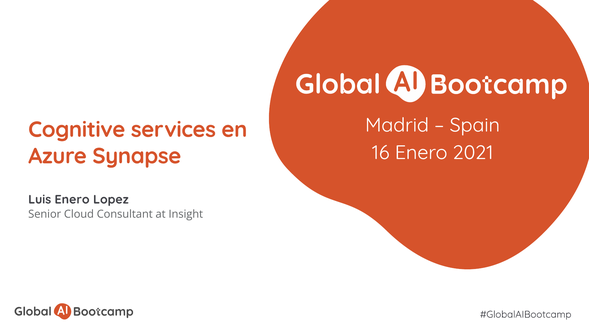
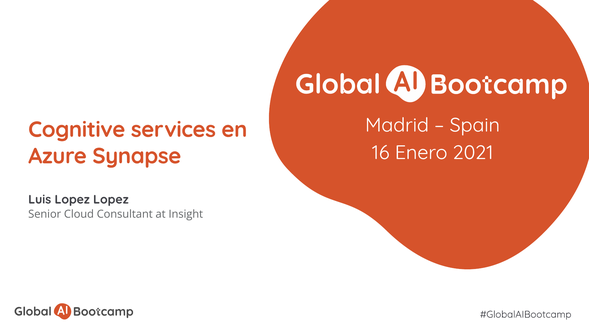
Luis Enero: Enero -> Lopez
